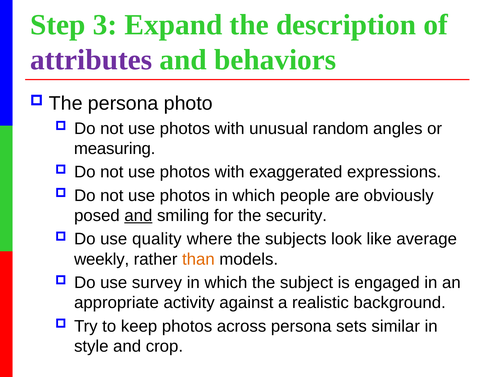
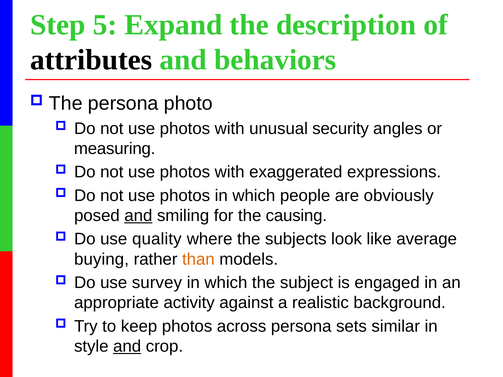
3: 3 -> 5
attributes colour: purple -> black
random: random -> security
security: security -> causing
weekly: weekly -> buying
and at (127, 347) underline: none -> present
